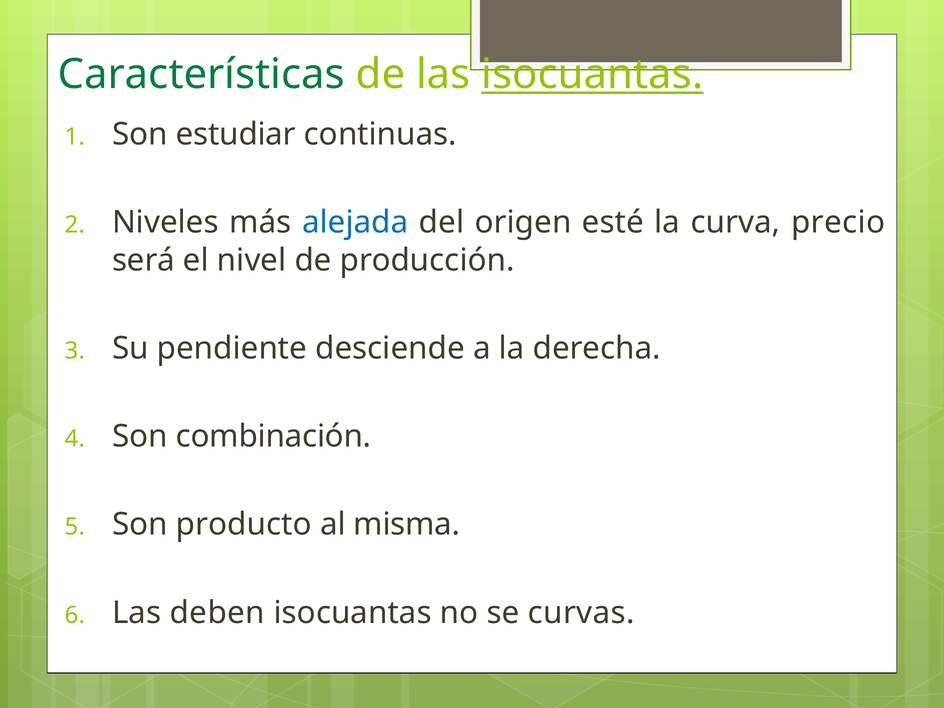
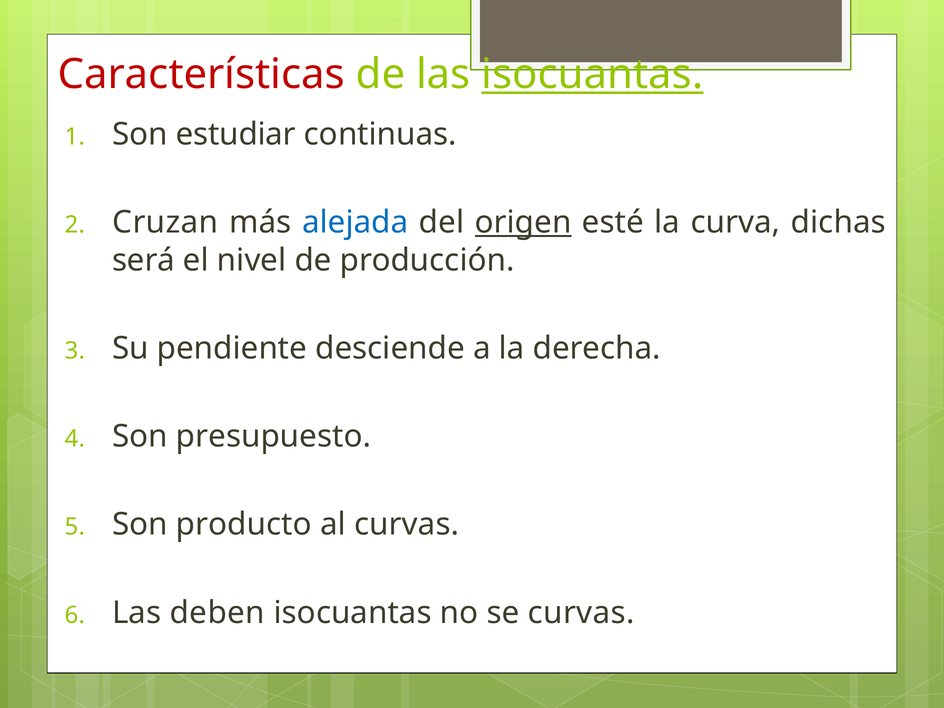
Características colour: green -> red
Niveles: Niveles -> Cruzan
origen underline: none -> present
precio: precio -> dichas
combinación: combinación -> presupuesto
al misma: misma -> curvas
